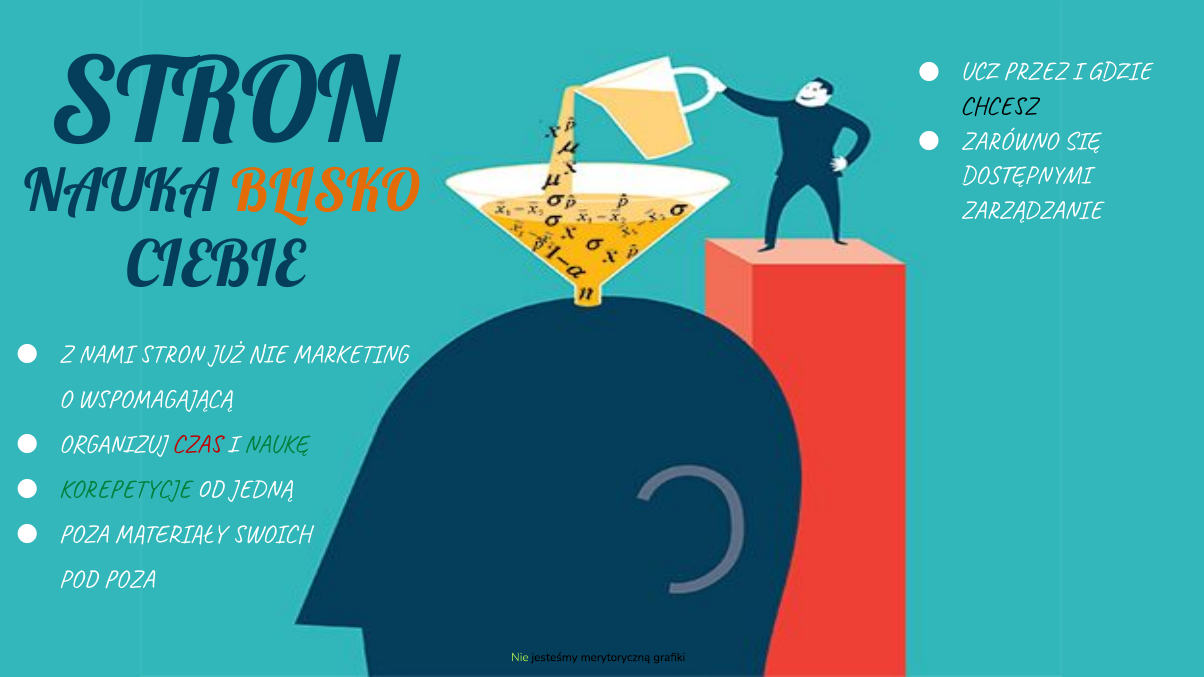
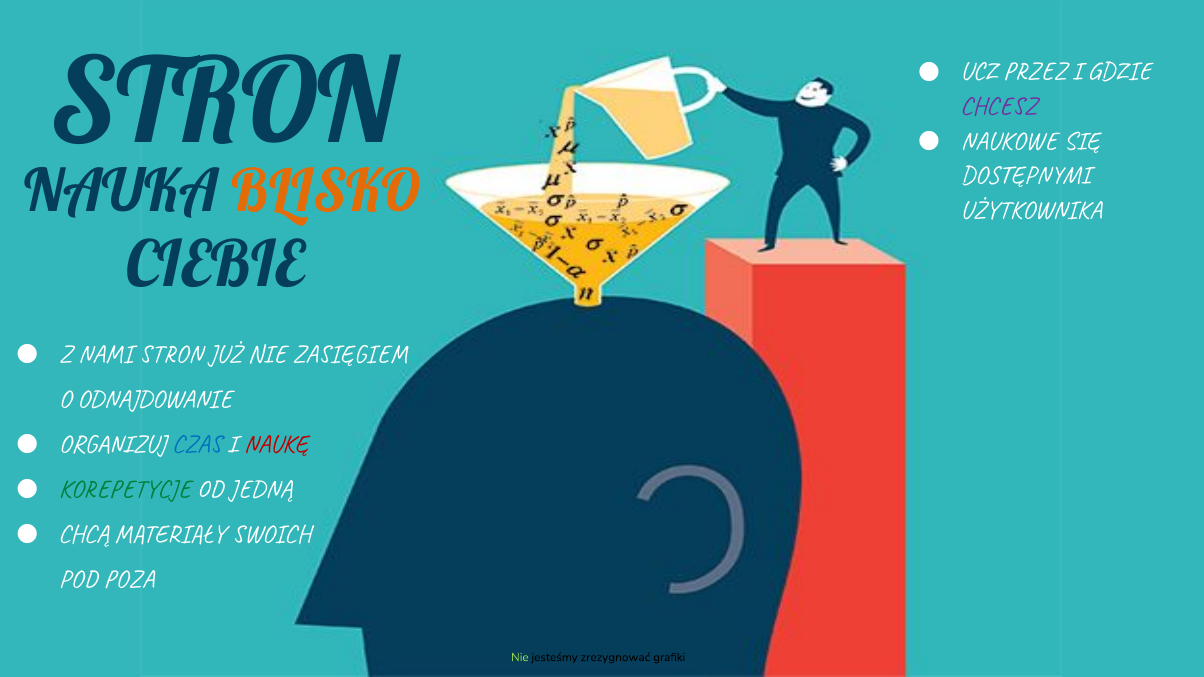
CHCESZ colour: black -> purple
ZARÓWNO: ZARÓWNO -> NAUKOWE
ZARZĄDZANIE: ZARZĄDZANIE -> UŻYTKOWNIKA
MARKETING: MARKETING -> ZASIĘGIEM
WSPOMAGAJĄCĄ: WSPOMAGAJĄCĄ -> ODNAJDOWANIE
CZAS colour: red -> blue
NAUKĘ colour: green -> red
POZA at (84, 535): POZA -> CHCĄ
merytoryczną: merytoryczną -> zrezygnować
